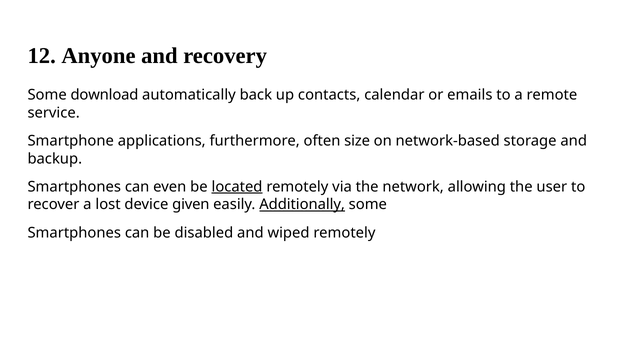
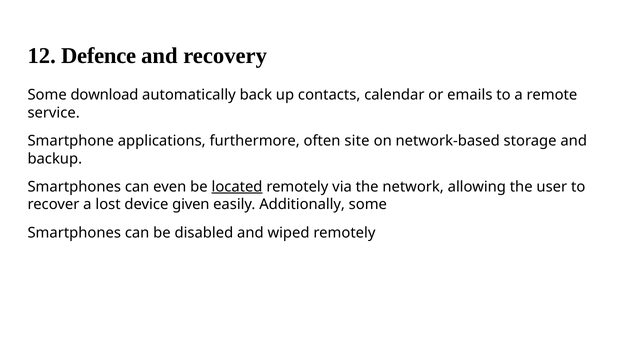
Anyone: Anyone -> Defence
size: size -> site
Additionally underline: present -> none
